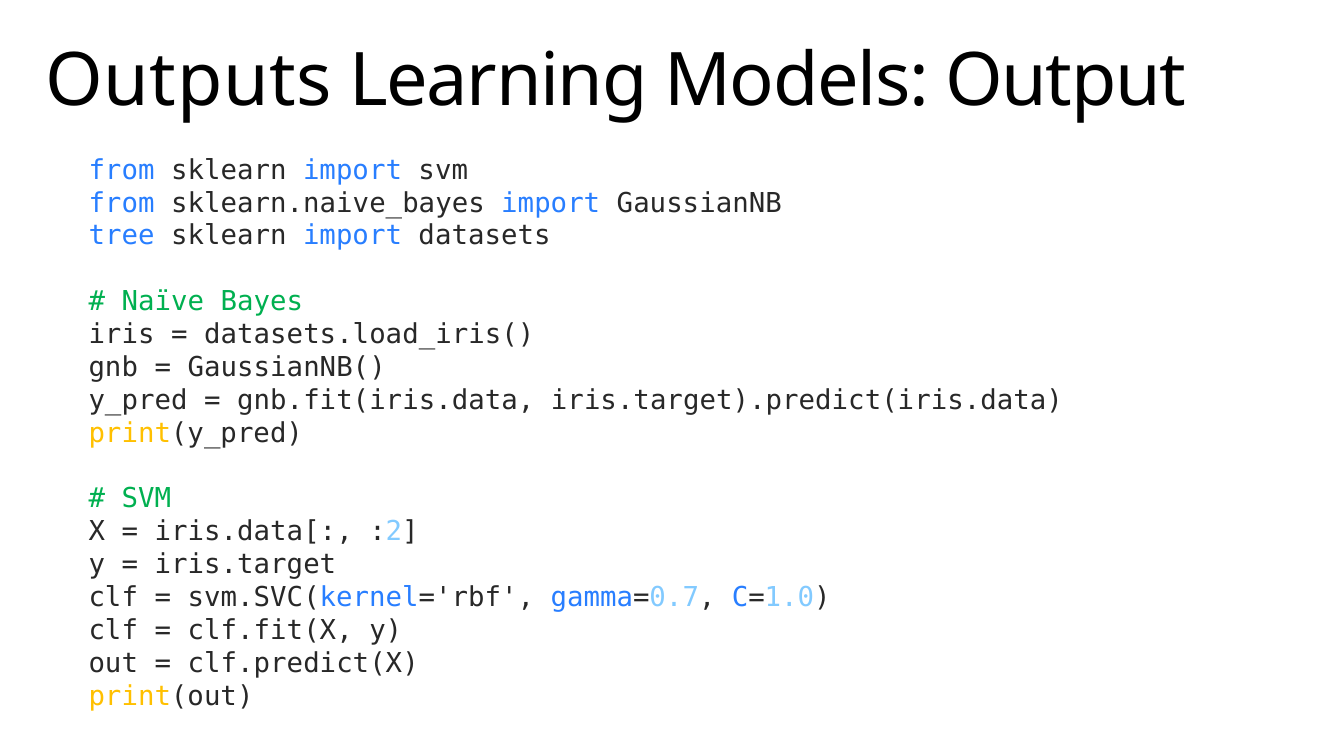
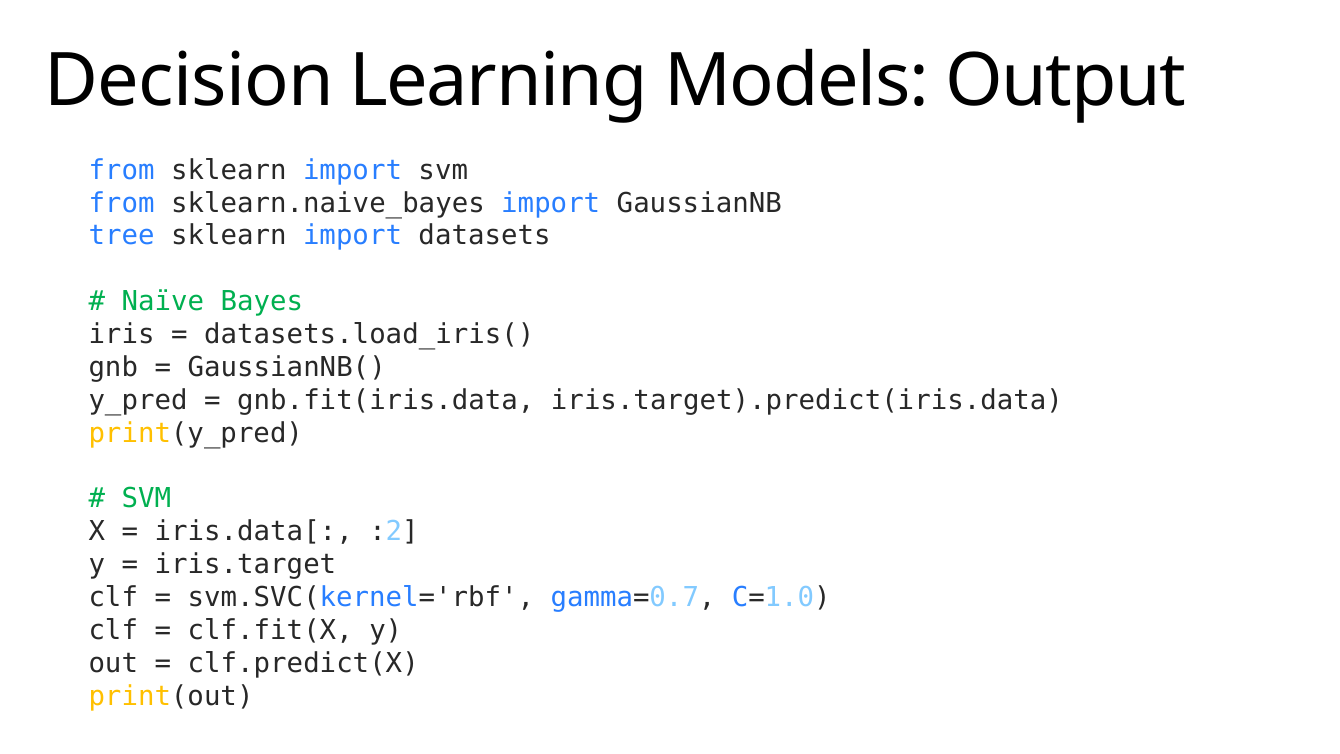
Outputs: Outputs -> Decision
